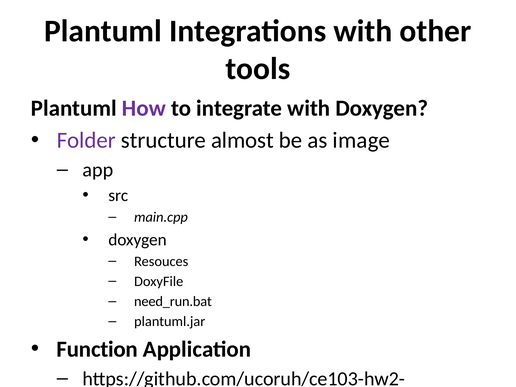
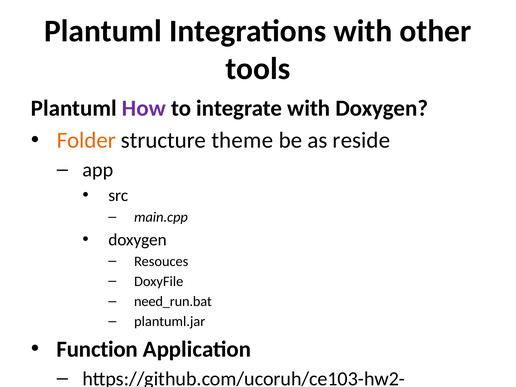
Folder colour: purple -> orange
almost: almost -> theme
image: image -> reside
